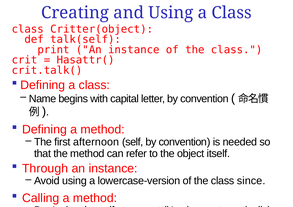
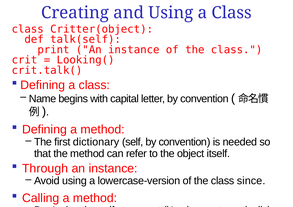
Hasattr(: Hasattr( -> Looking(
afternoon: afternoon -> dictionary
